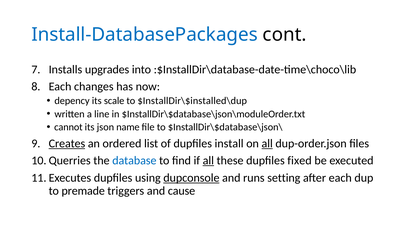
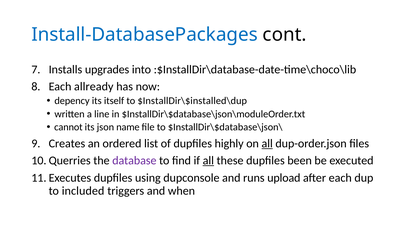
changes: changes -> allready
scale: scale -> itself
Creates underline: present -> none
install: install -> highly
database colour: blue -> purple
fixed: fixed -> been
dupconsole underline: present -> none
setting: setting -> upload
premade: premade -> included
cause: cause -> when
